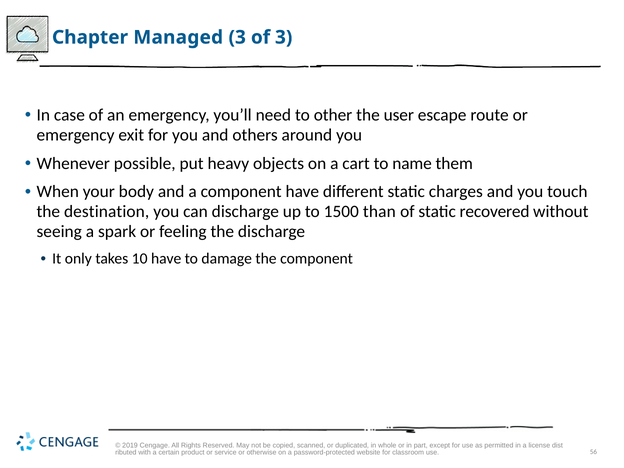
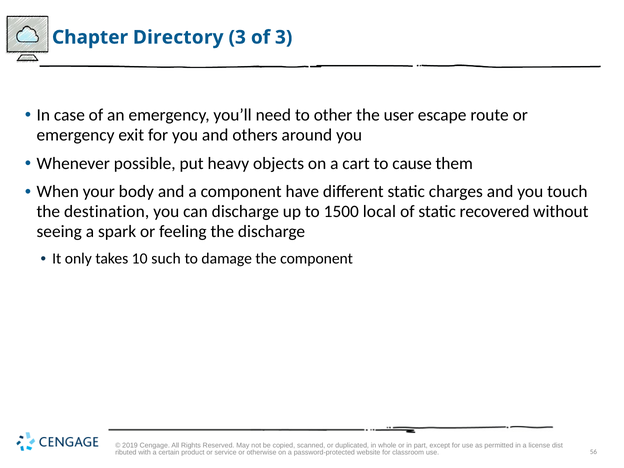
Managed: Managed -> Directory
name: name -> cause
than: than -> local
10 have: have -> such
